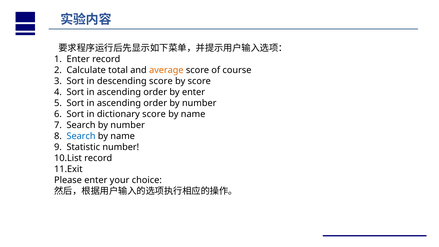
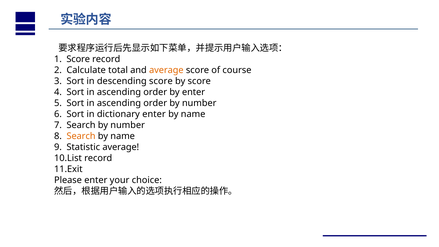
Enter at (78, 59): Enter -> Score
dictionary score: score -> enter
Search at (81, 136) colour: blue -> orange
Statistic number: number -> average
